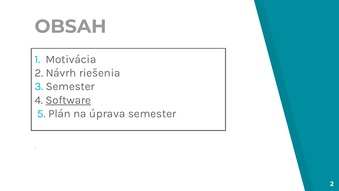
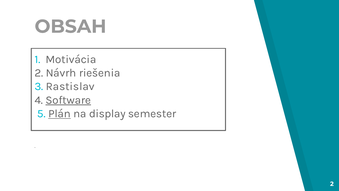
3 Semester: Semester -> Rastislav
Plán underline: none -> present
úprava: úprava -> display
